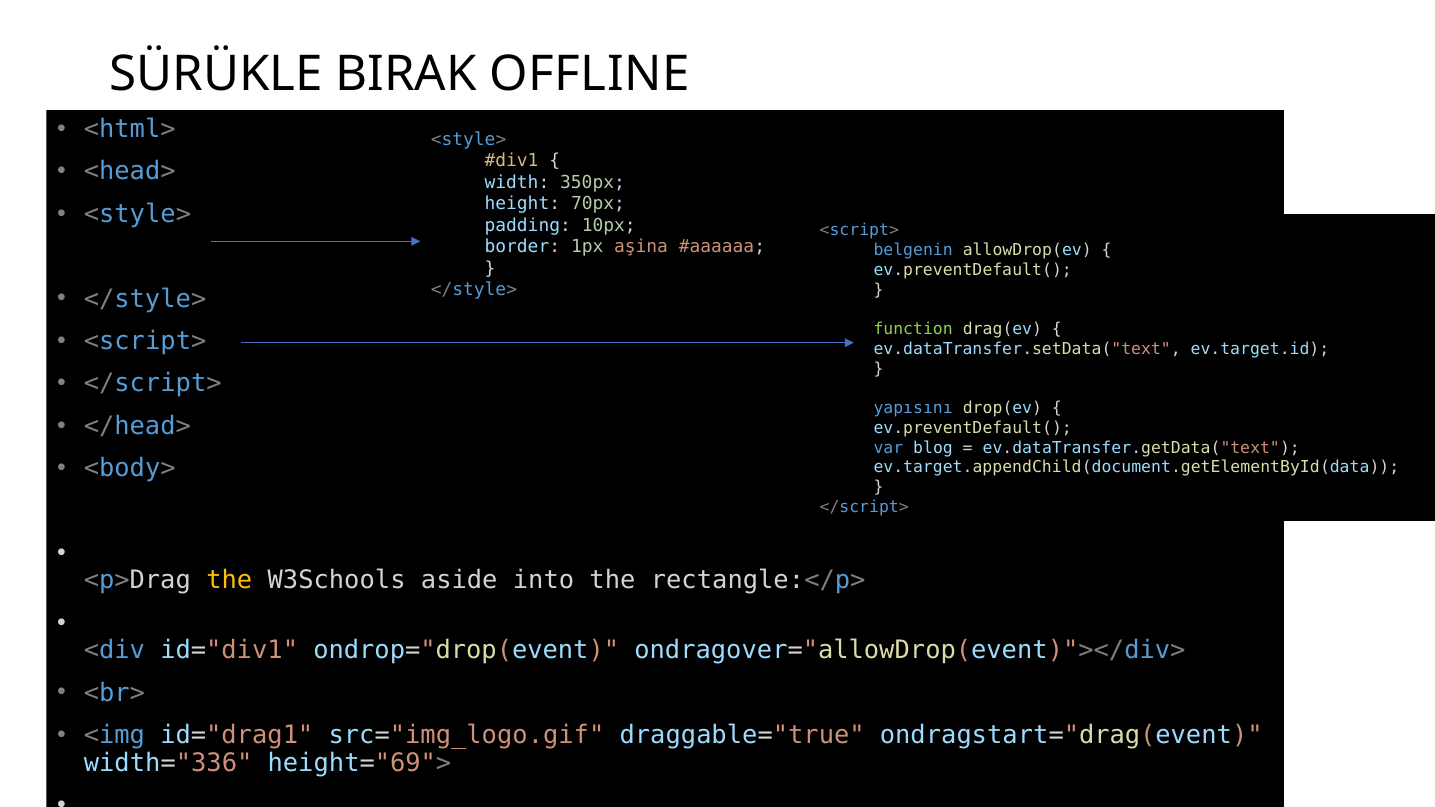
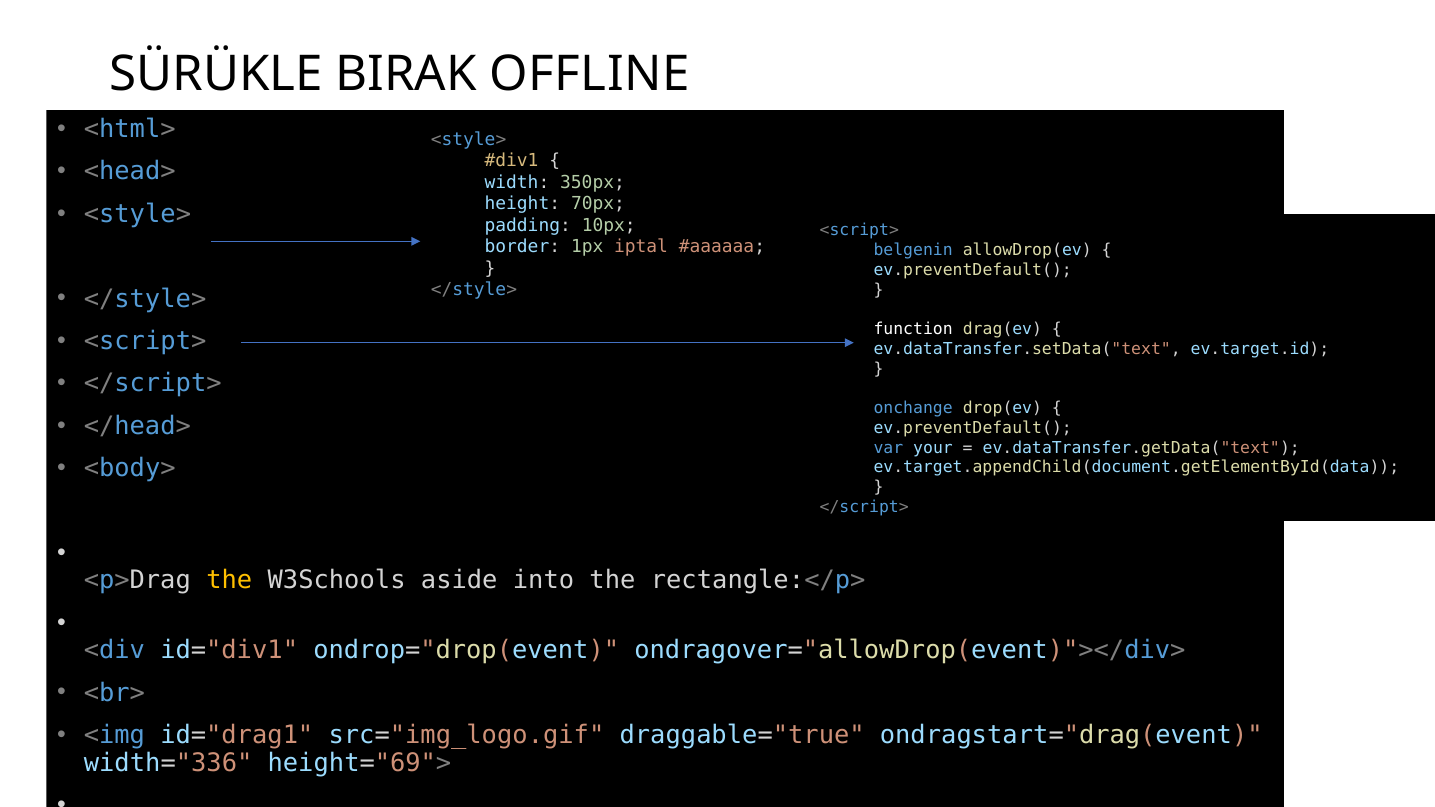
aşina: aşina -> iptal
function colour: light green -> white
yapısını: yapısını -> onchange
blog: blog -> your
